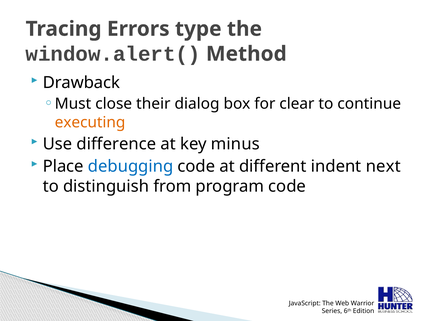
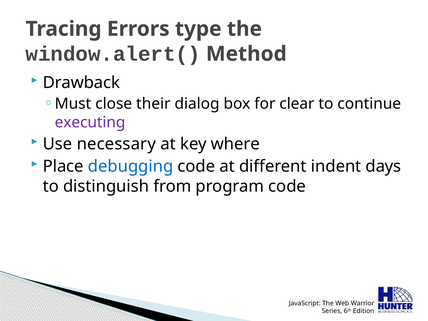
executing colour: orange -> purple
difference: difference -> necessary
minus: minus -> where
next: next -> days
